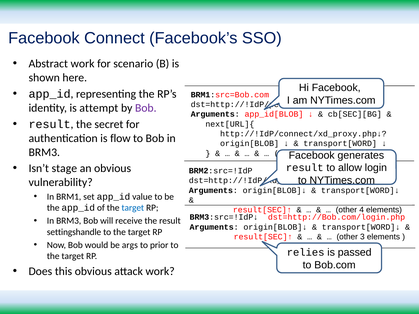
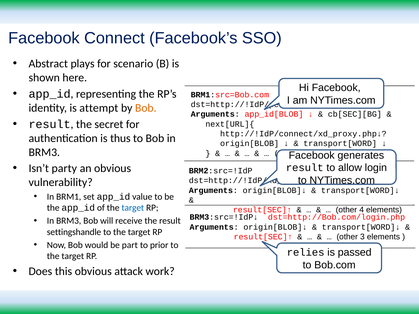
Abstract work: work -> plays
Bob at (146, 108) colour: purple -> orange
flow: flow -> thus
stage: stage -> party
args: args -> part
